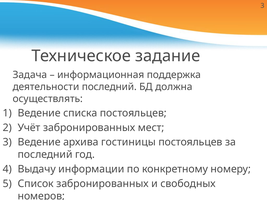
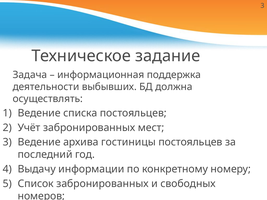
деятельности последний: последний -> выбывших
